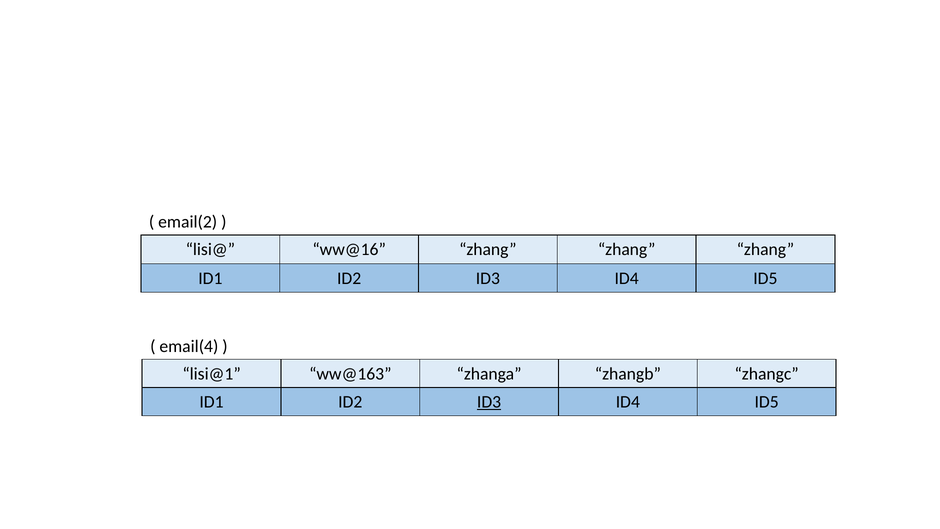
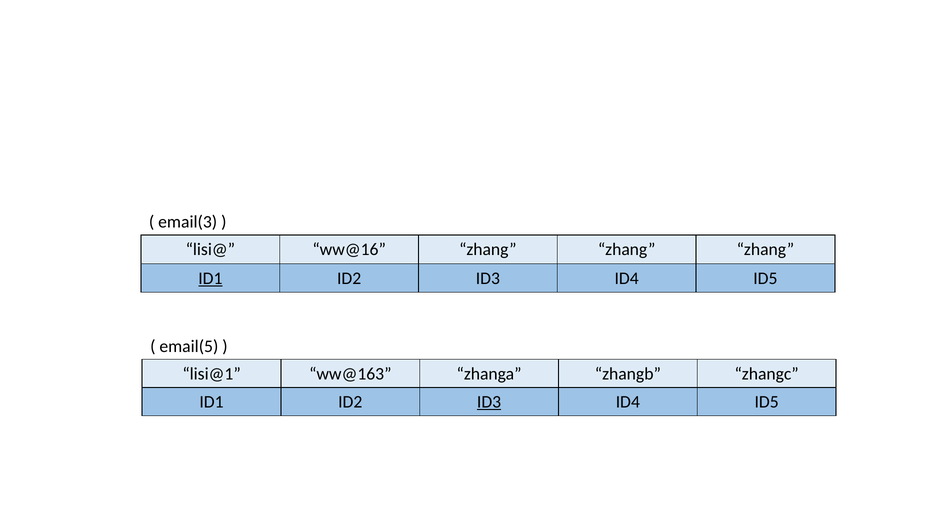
email(2: email(2 -> email(3
ID1 at (210, 278) underline: none -> present
email(4: email(4 -> email(5
